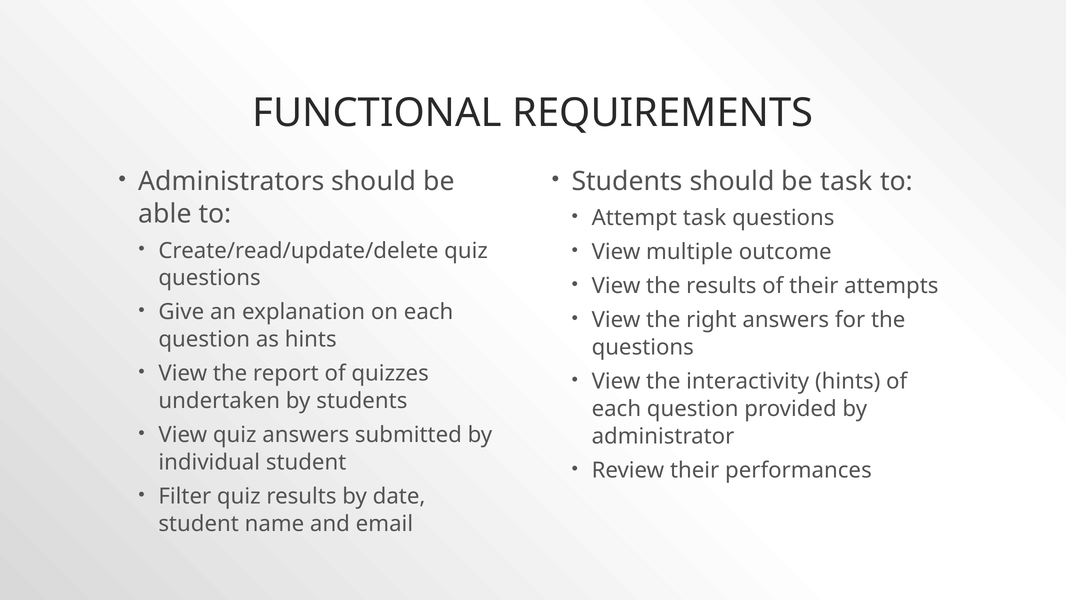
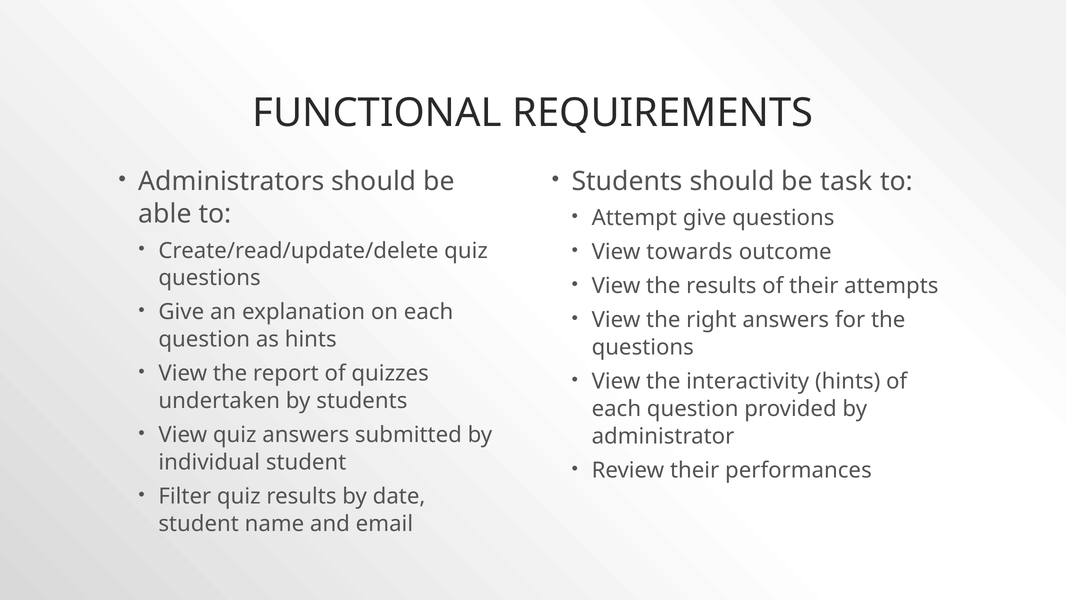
Attempt task: task -> give
multiple: multiple -> towards
